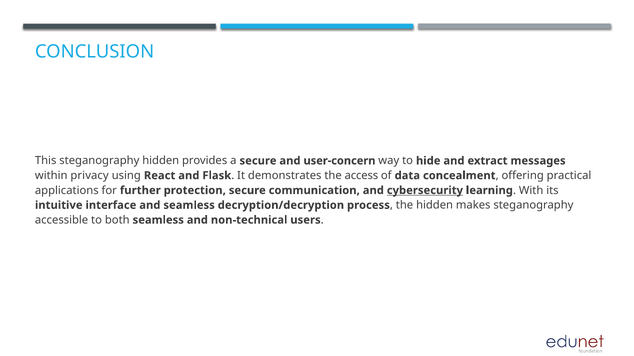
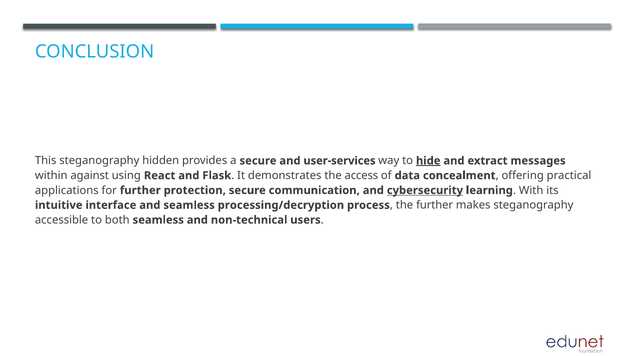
user-concern: user-concern -> user-services
hide underline: none -> present
privacy: privacy -> against
decryption/decryption: decryption/decryption -> processing/decryption
the hidden: hidden -> further
